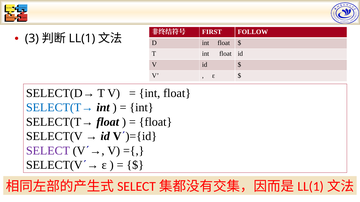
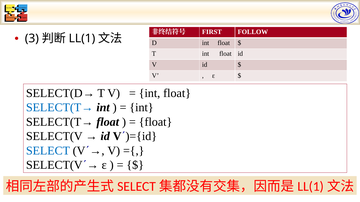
SELECT colour: purple -> blue
